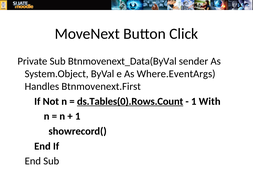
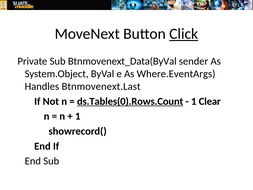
Click underline: none -> present
Btnmovenext.First: Btnmovenext.First -> Btnmovenext.Last
With: With -> Clear
